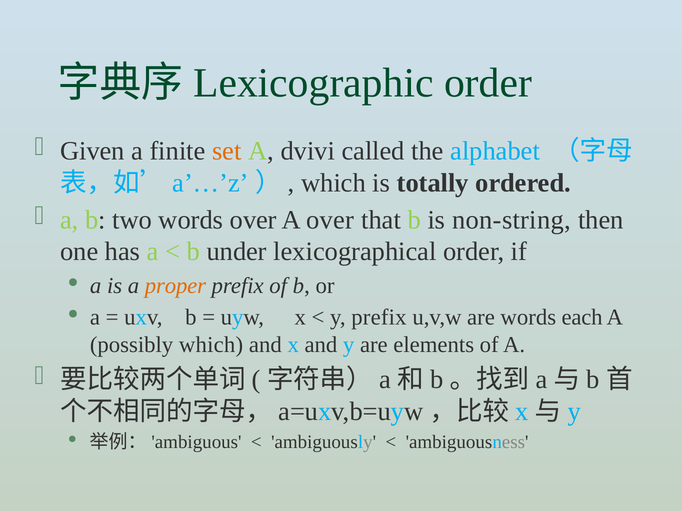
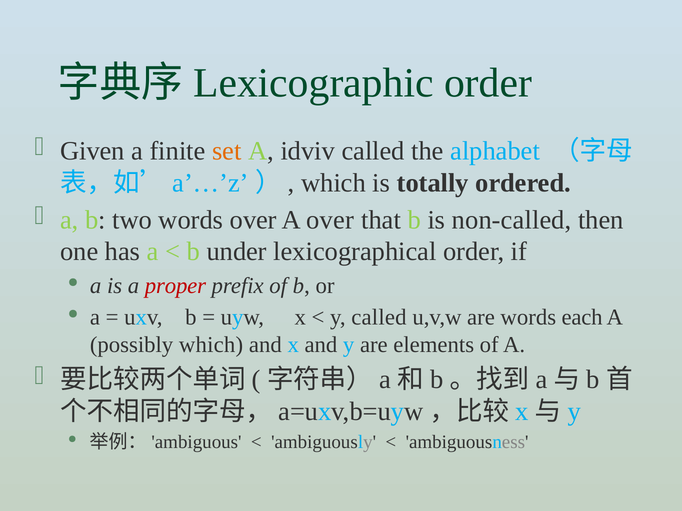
dvivi: dvivi -> idviv
non-string: non-string -> non-called
proper colour: orange -> red
y prefix: prefix -> called
